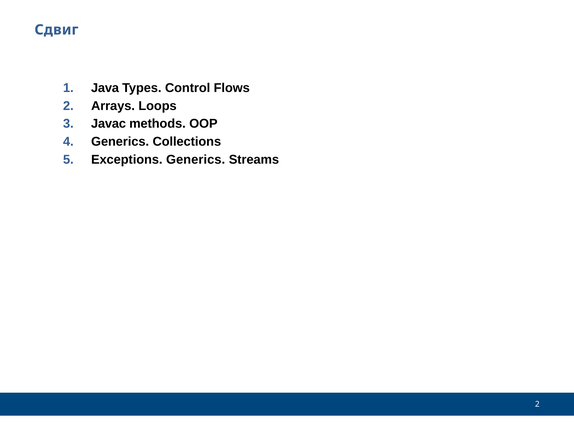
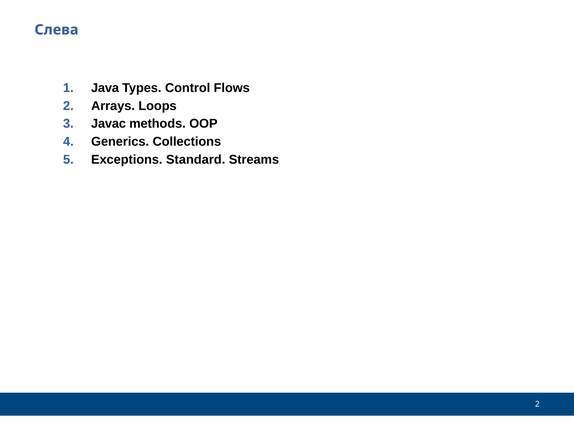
Сдвиг: Сдвиг -> Слева
Exceptions Generics: Generics -> Standard
